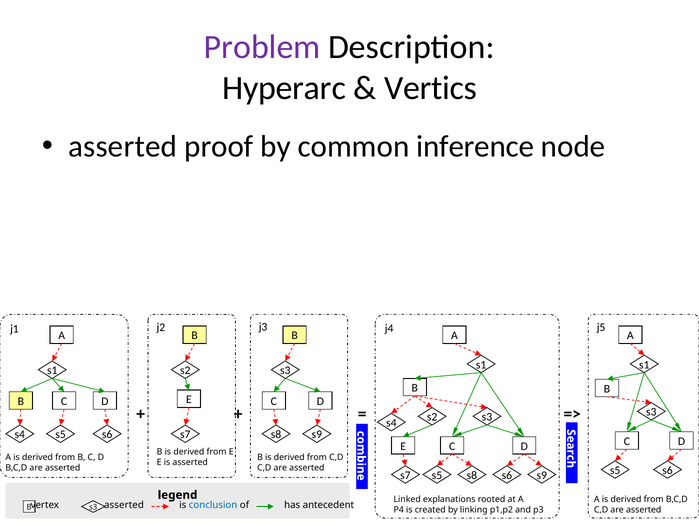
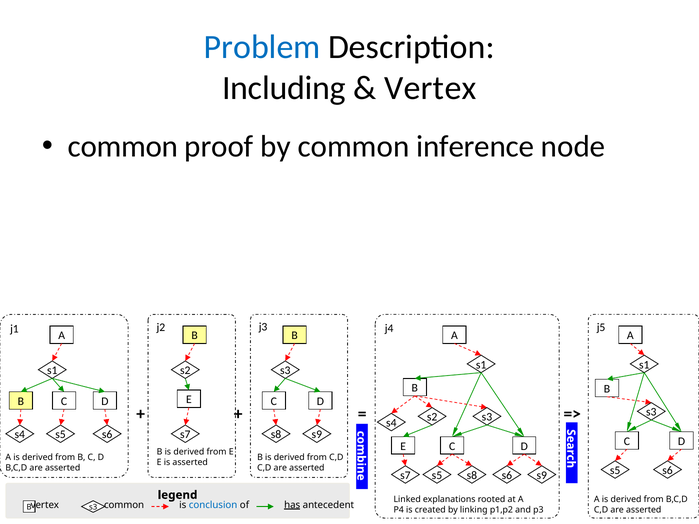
Problem colour: purple -> blue
Hyperarc: Hyperarc -> Including
Vertics at (431, 88): Vertics -> Vertex
asserted at (123, 147): asserted -> common
vertex asserted: asserted -> common
has underline: none -> present
